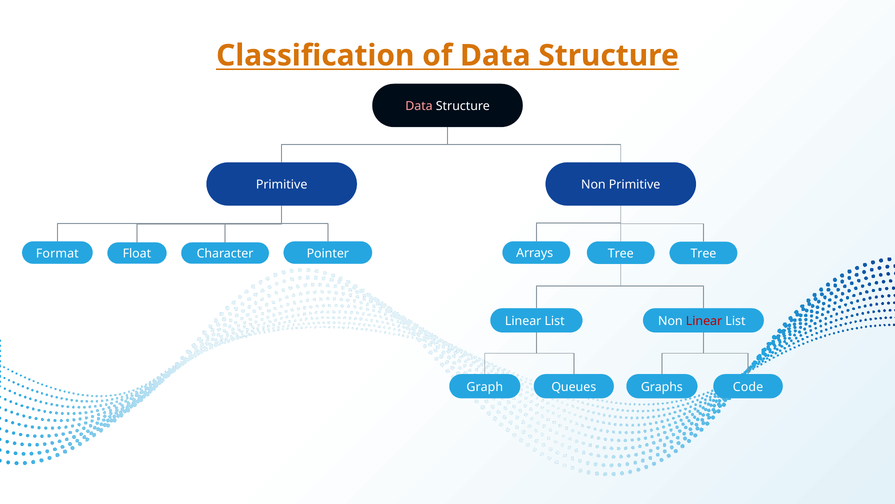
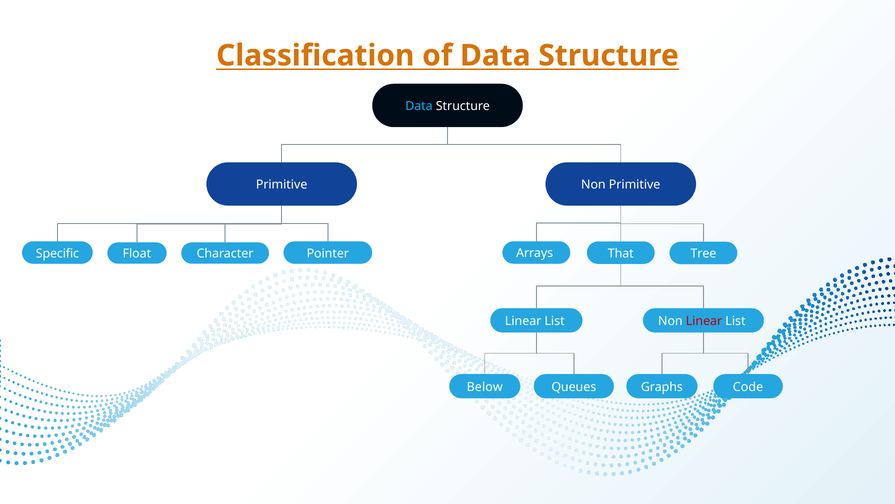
Data at (419, 106) colour: pink -> light blue
Format: Format -> Specific
Arrays Tree: Tree -> That
Graph: Graph -> Below
